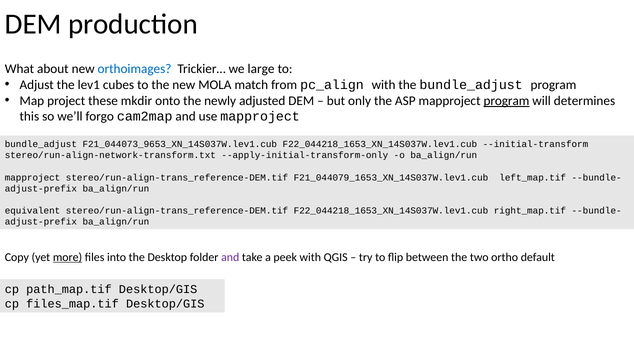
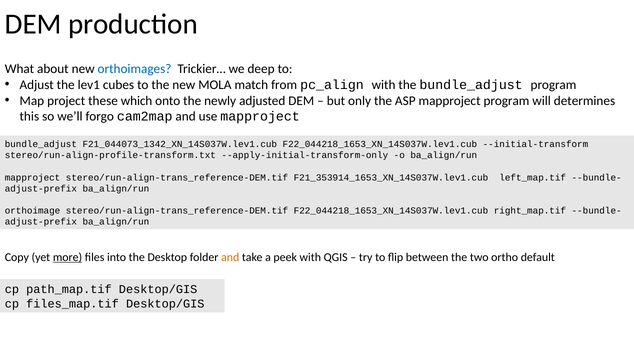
large: large -> deep
mkdir: mkdir -> which
program at (506, 101) underline: present -> none
F21_044073_9653_XN_14S037W.lev1.cub: F21_044073_9653_XN_14S037W.lev1.cub -> F21_044073_1342_XN_14S037W.lev1.cub
stereo/run-align-network-transform.txt: stereo/run-align-network-transform.txt -> stereo/run-align-profile-transform.txt
F21_044079_1653_XN_14S037W.lev1.cub: F21_044079_1653_XN_14S037W.lev1.cub -> F21_353914_1653_XN_14S037W.lev1.cub
equivalent: equivalent -> orthoimage
and at (230, 257) colour: purple -> orange
